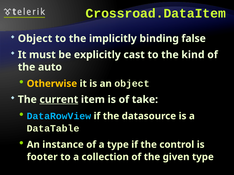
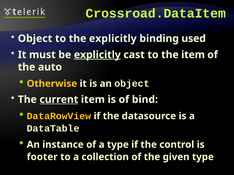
the implicitly: implicitly -> explicitly
false: false -> used
explicitly at (97, 55) underline: none -> present
the kind: kind -> item
take: take -> bind
DataRowView colour: light blue -> yellow
